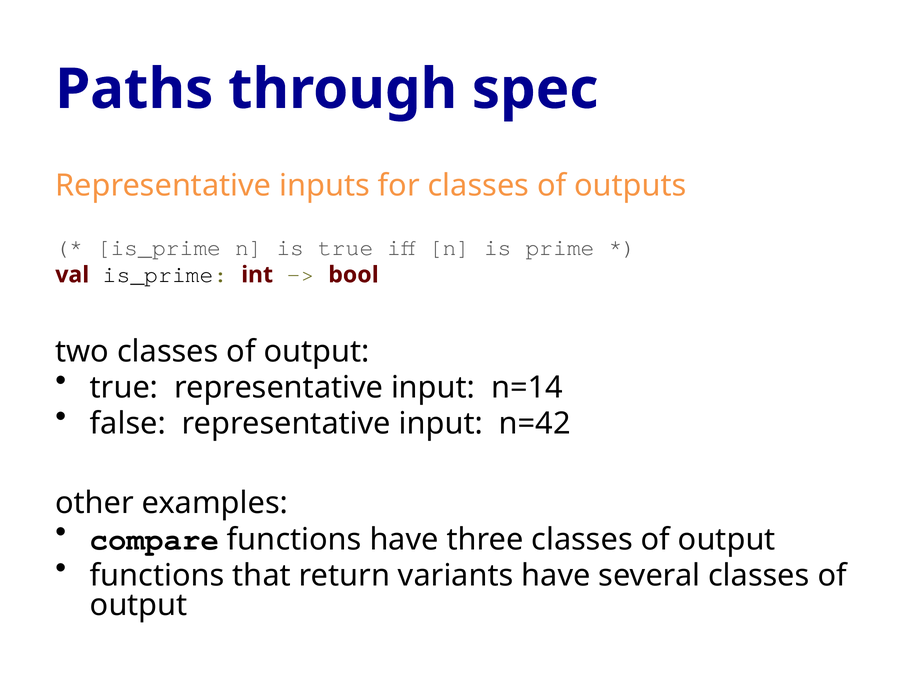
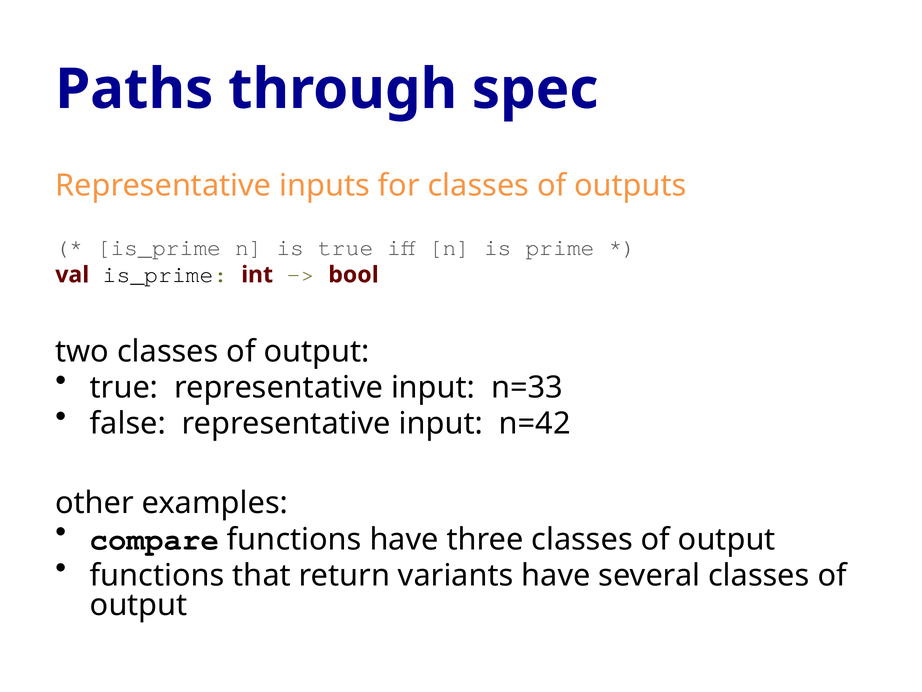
n=14: n=14 -> n=33
